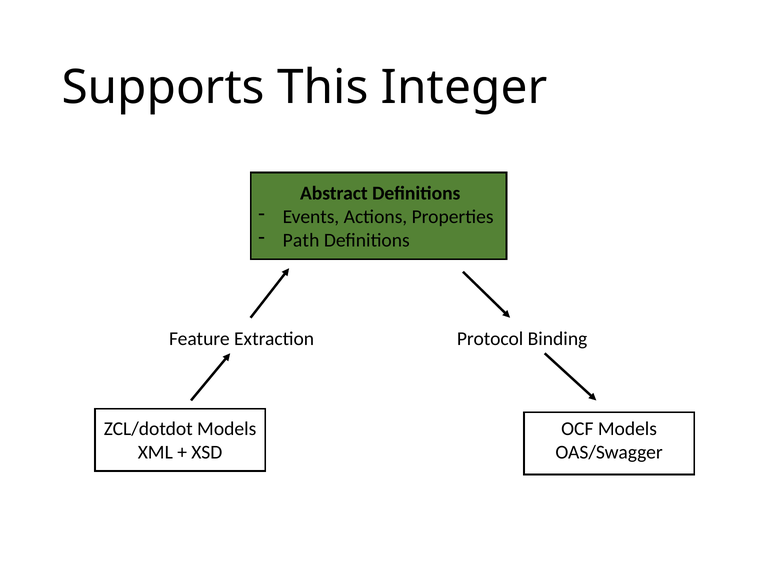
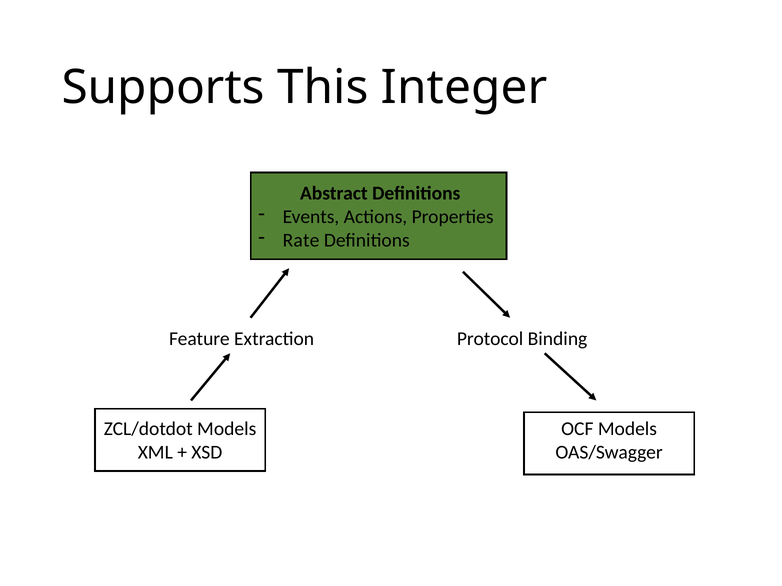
Path: Path -> Rate
